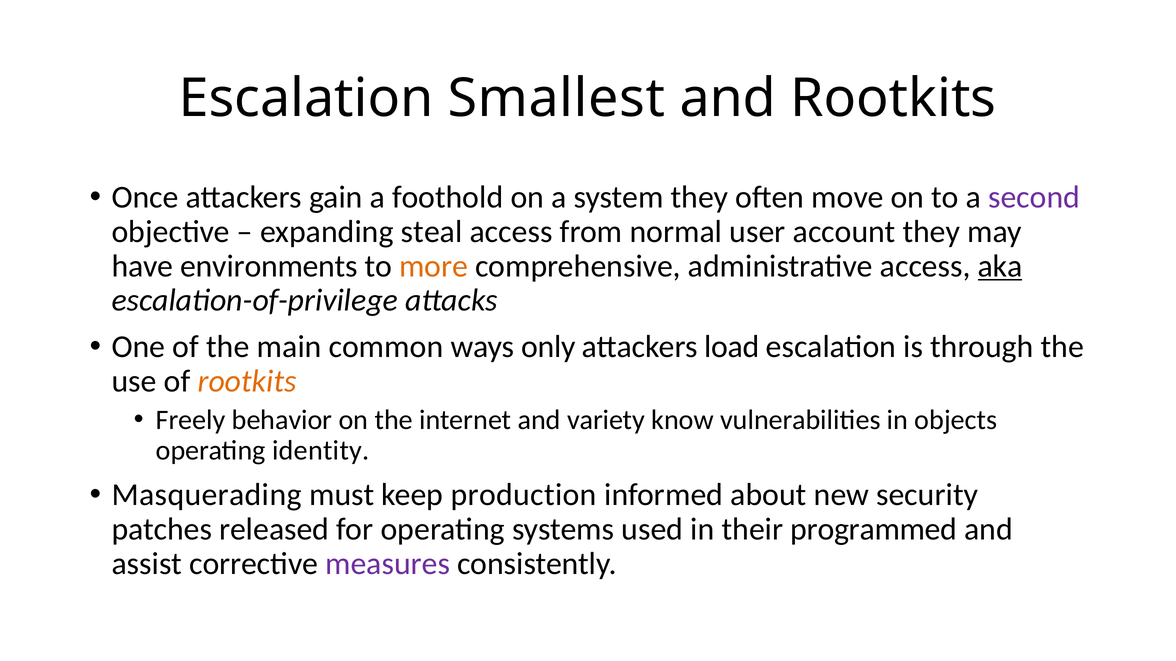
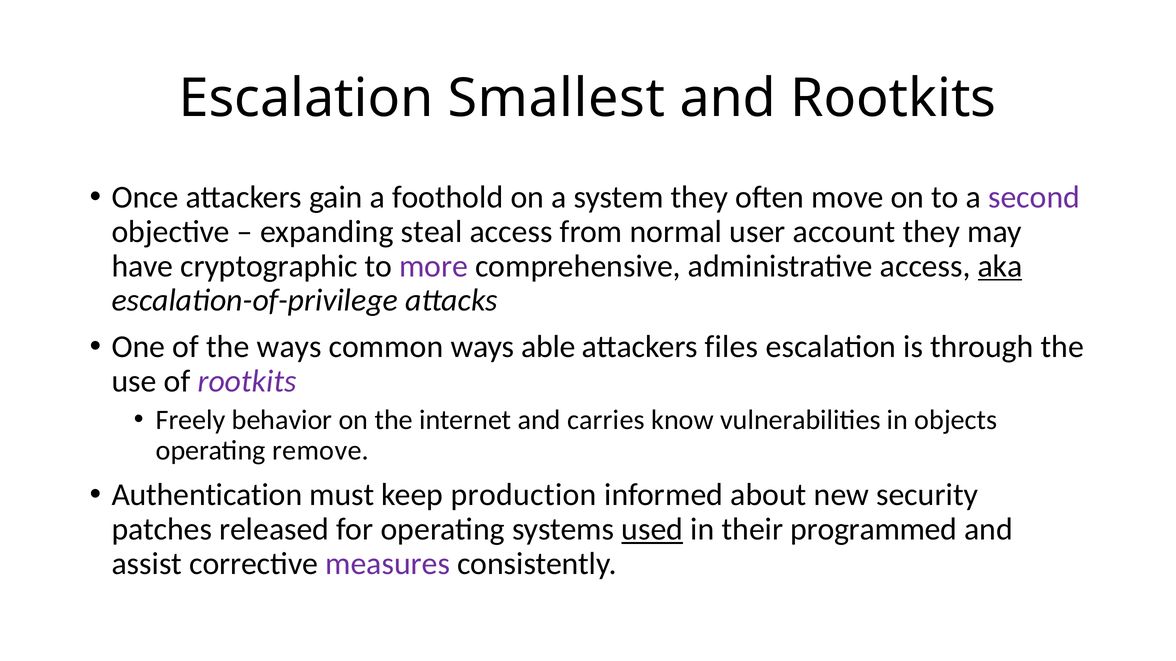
environments: environments -> cryptographic
more colour: orange -> purple
the main: main -> ways
only: only -> able
load: load -> files
rootkits at (247, 382) colour: orange -> purple
variety: variety -> carries
identity: identity -> remove
Masquerading: Masquerading -> Authentication
used underline: none -> present
